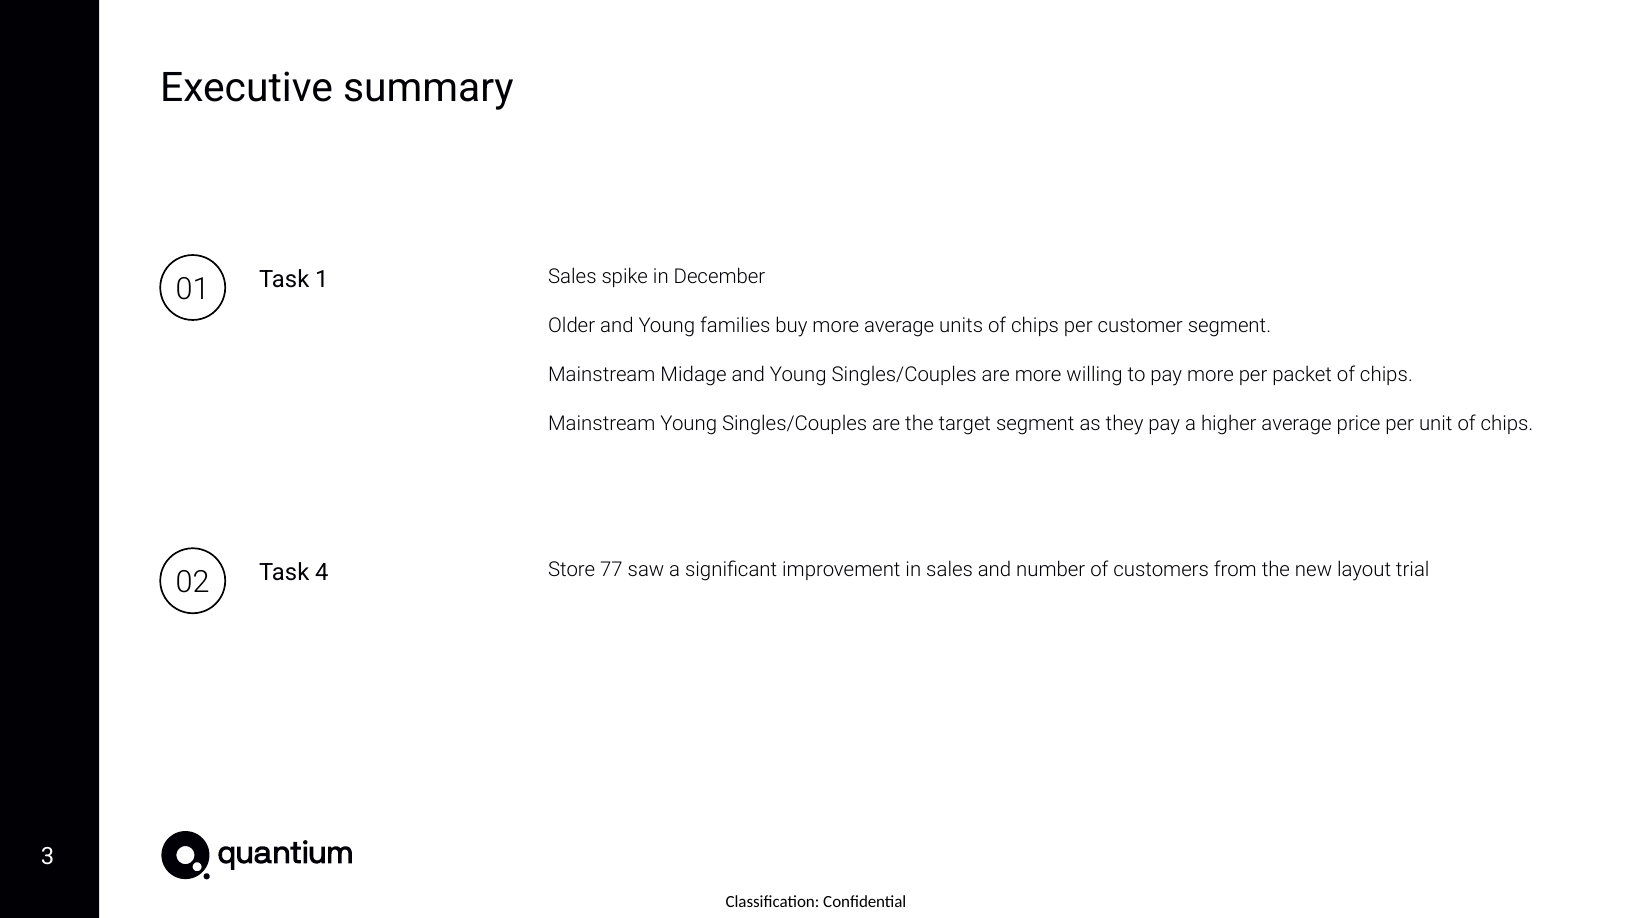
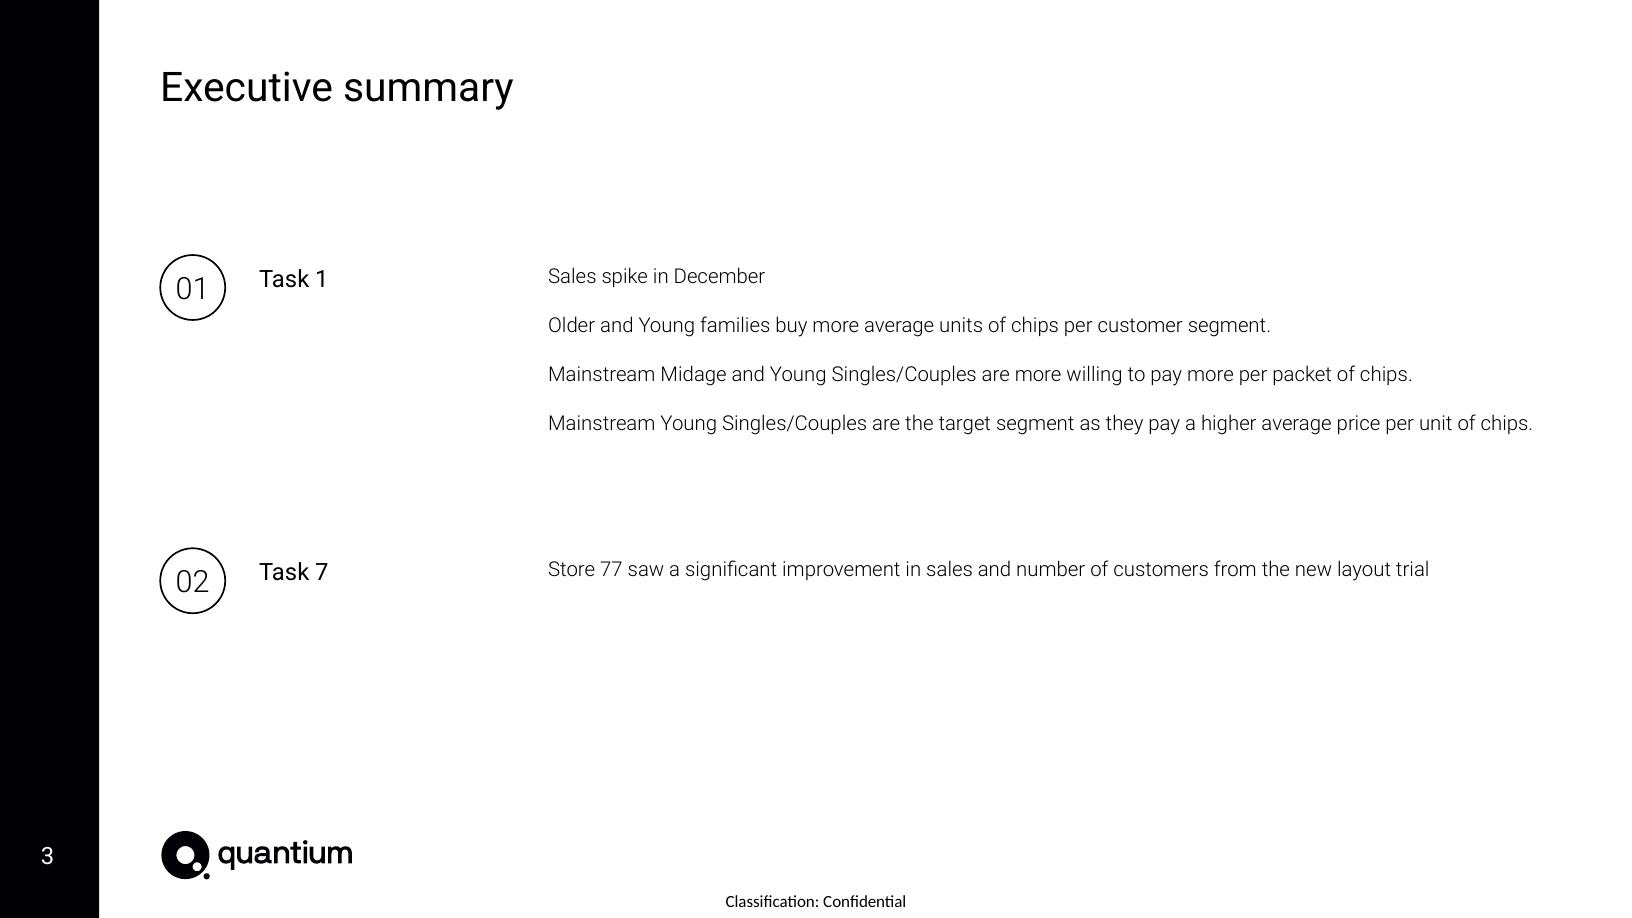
4: 4 -> 7
